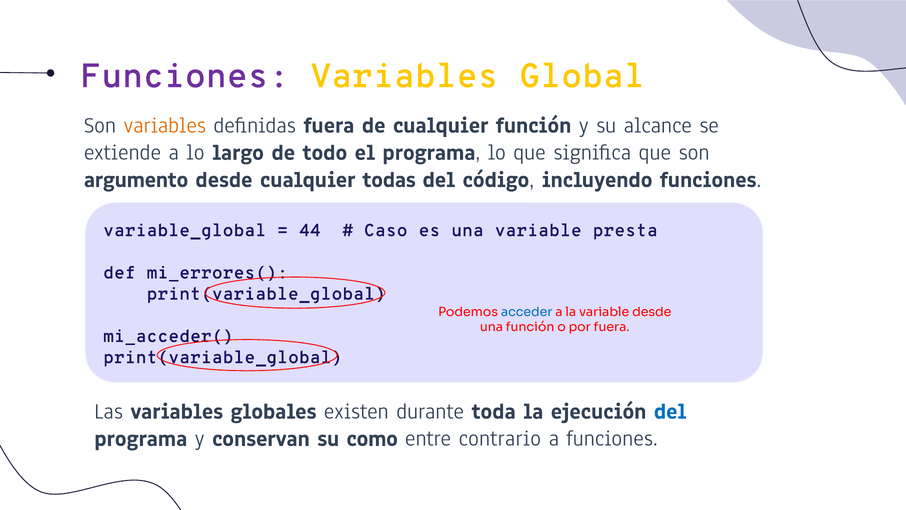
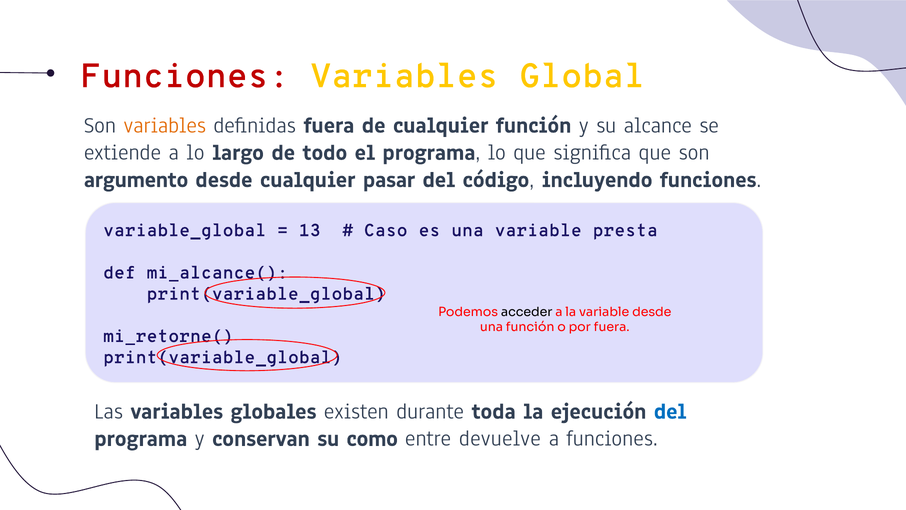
Funciones at (185, 76) colour: purple -> red
todas: todas -> pasar
44: 44 -> 13
mi_errores(: mi_errores( -> mi_alcance(
acceder colour: blue -> black
mi_acceder(: mi_acceder( -> mi_retorne(
contrario: contrario -> devuelve
